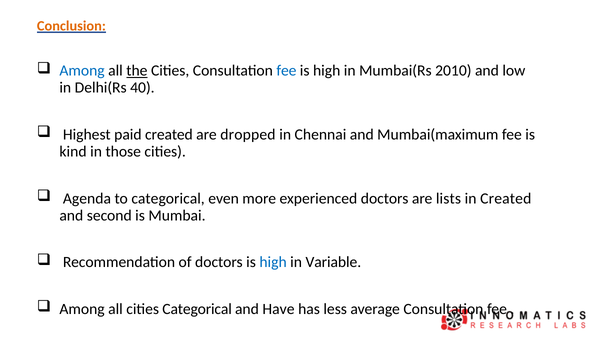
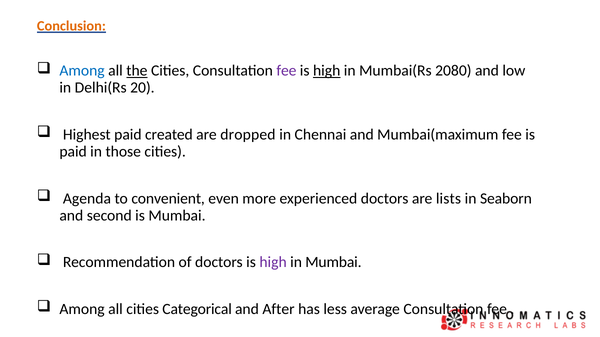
fee at (286, 71) colour: blue -> purple
high at (327, 71) underline: none -> present
2010: 2010 -> 2080
40: 40 -> 20
kind at (73, 152): kind -> paid
to categorical: categorical -> convenient
in Created: Created -> Seaborn
high at (273, 263) colour: blue -> purple
in Variable: Variable -> Mumbai
Have: Have -> After
